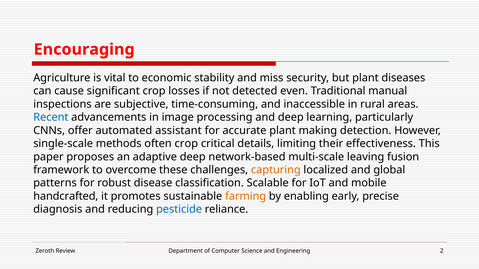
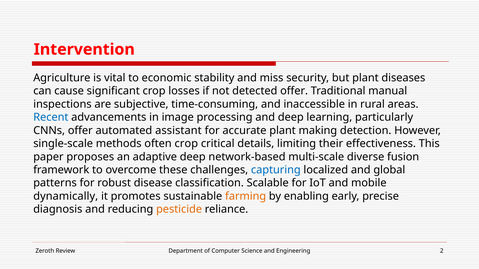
Encouraging: Encouraging -> Intervention
detected even: even -> offer
leaving: leaving -> diverse
capturing colour: orange -> blue
handcrafted: handcrafted -> dynamically
pesticide colour: blue -> orange
